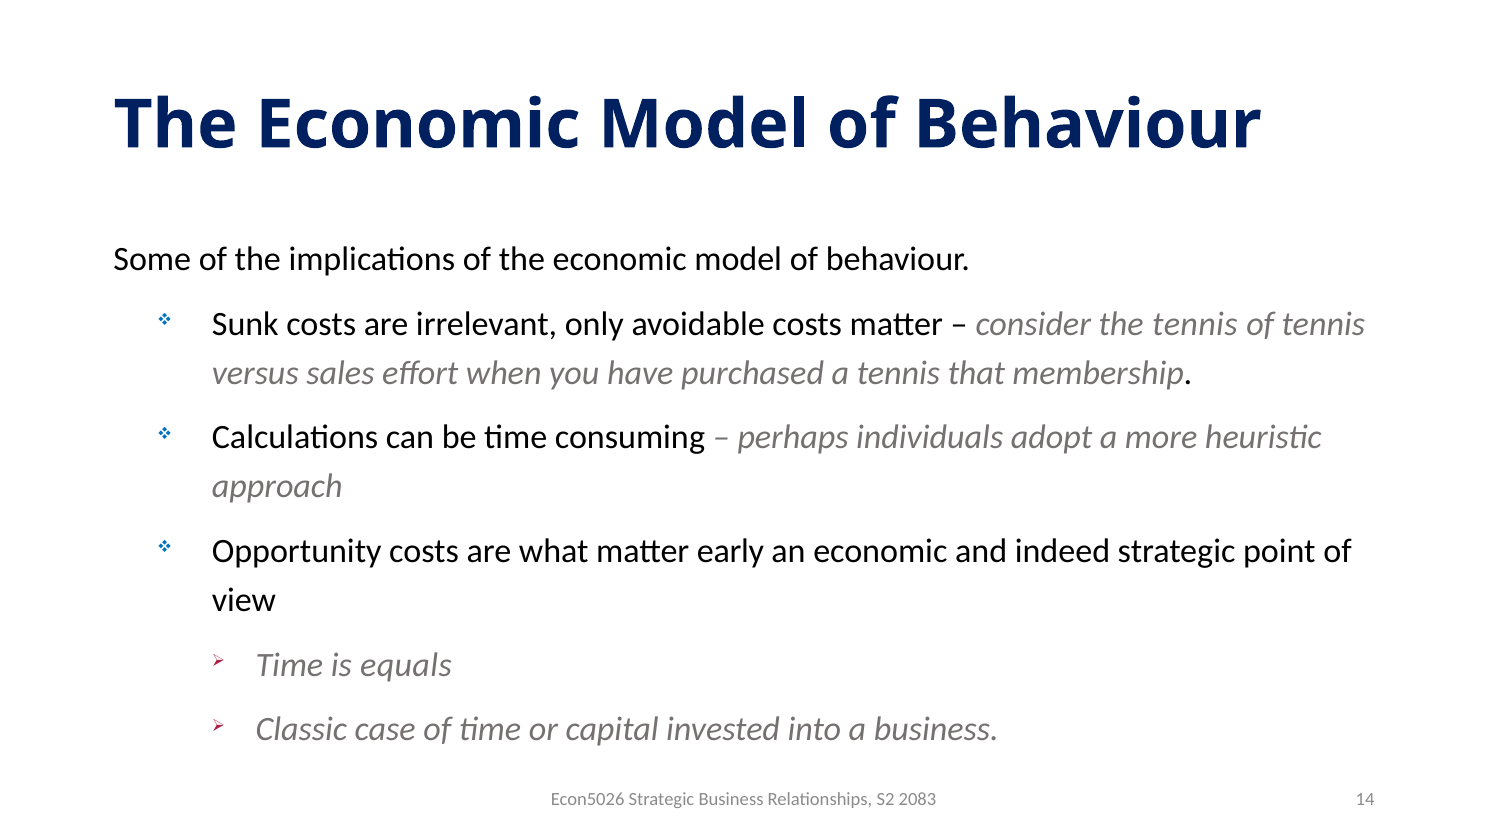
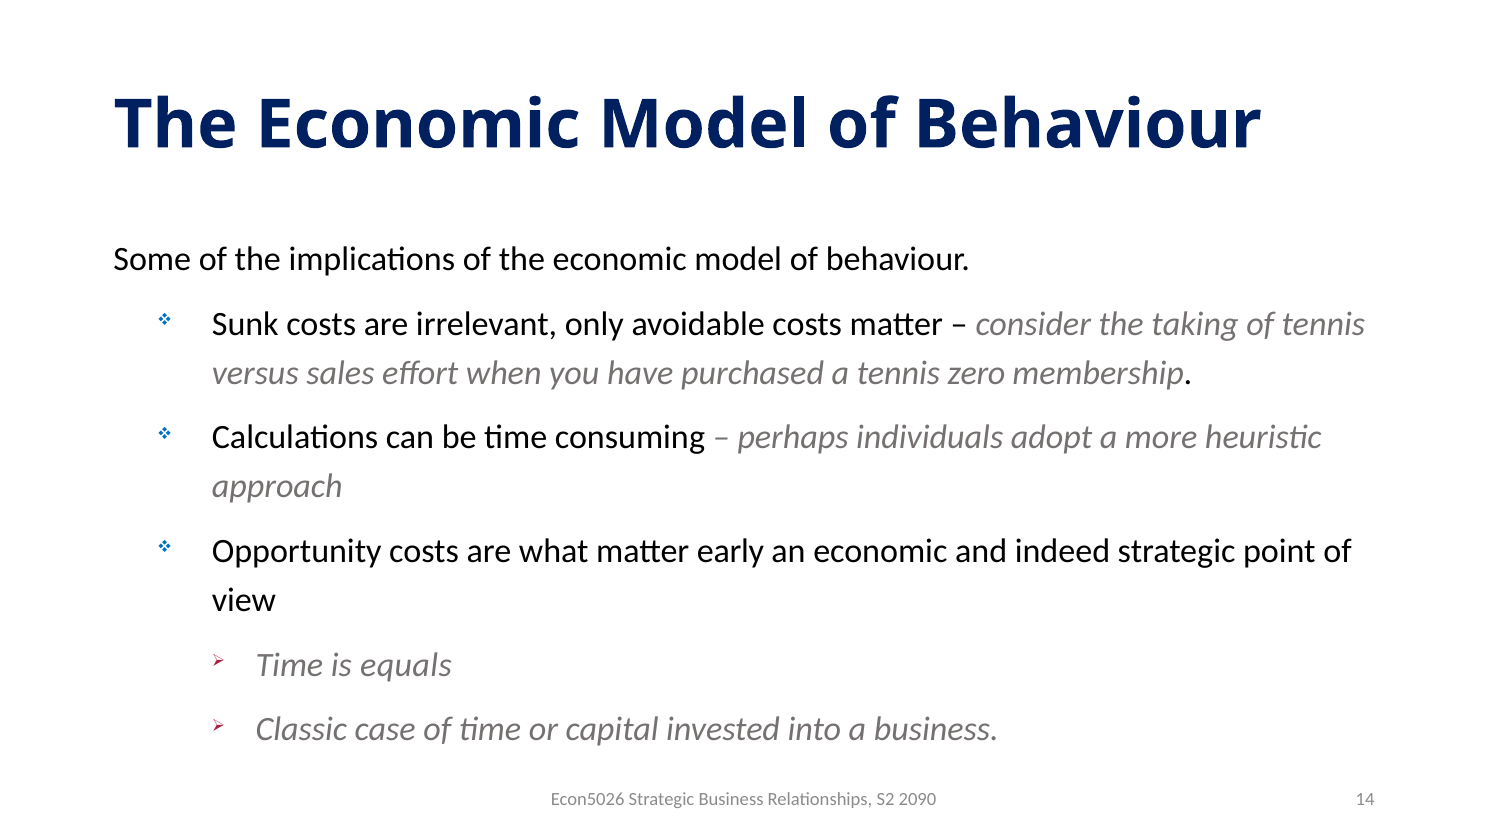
the tennis: tennis -> taking
that: that -> zero
2083: 2083 -> 2090
